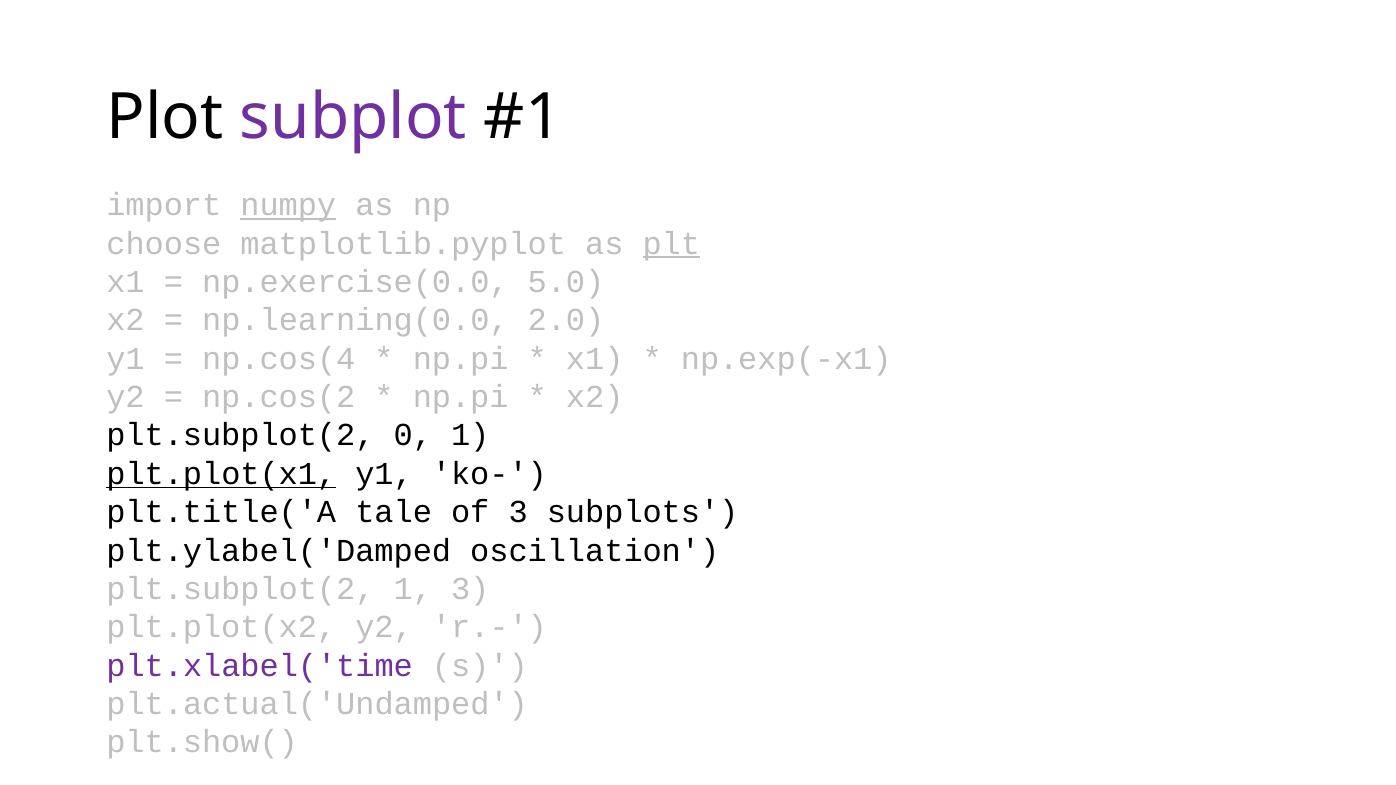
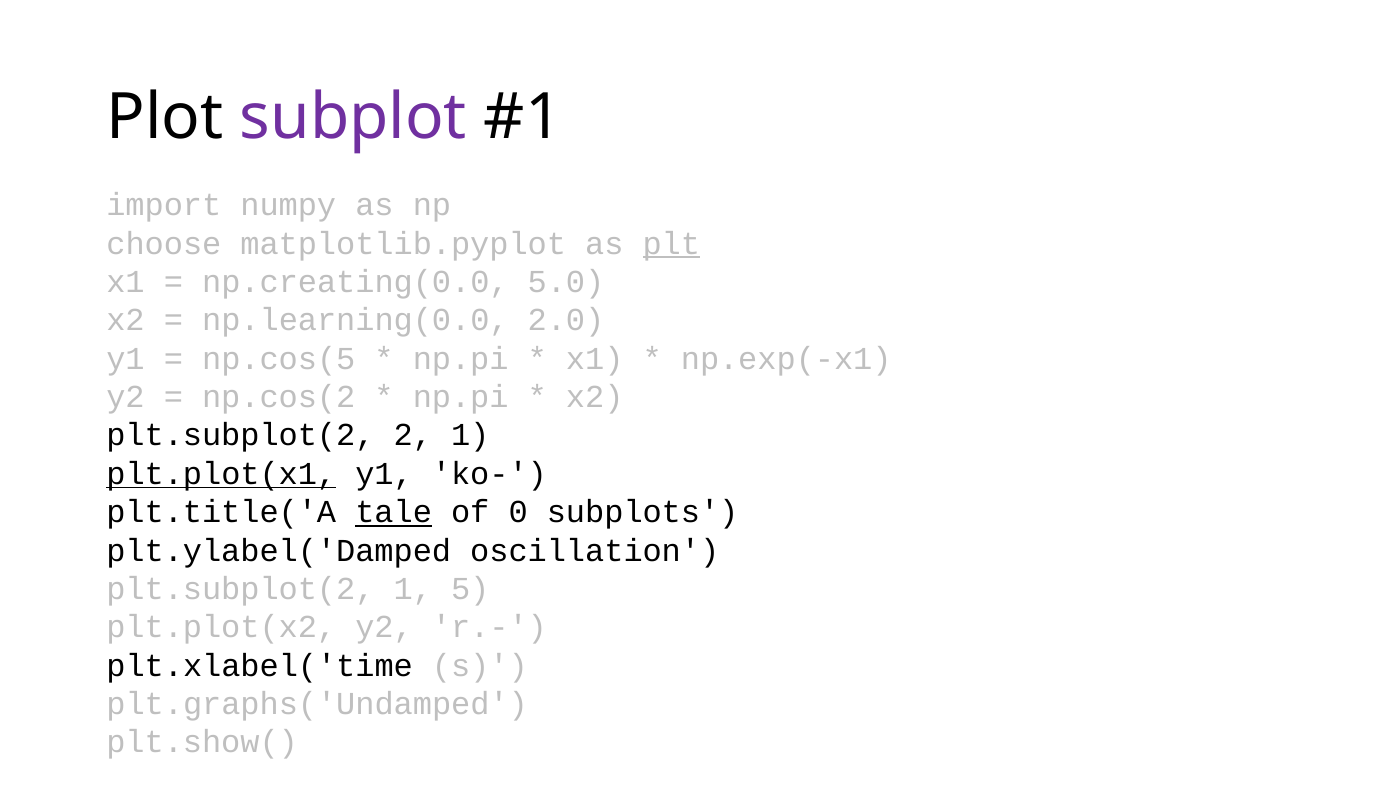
numpy underline: present -> none
np.exercise(0.0: np.exercise(0.0 -> np.creating(0.0
np.cos(4: np.cos(4 -> np.cos(5
0: 0 -> 2
tale underline: none -> present
of 3: 3 -> 0
1 3: 3 -> 5
plt.xlabel('time colour: purple -> black
plt.actual('Undamped: plt.actual('Undamped -> plt.graphs('Undamped
